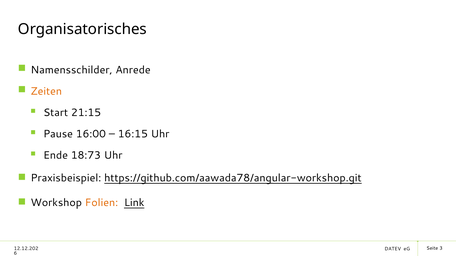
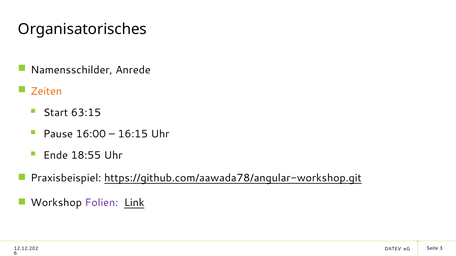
21:15: 21:15 -> 63:15
18:73: 18:73 -> 18:55
Folien colour: orange -> purple
